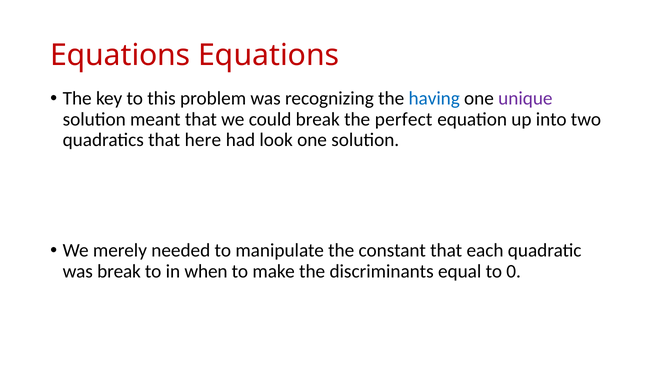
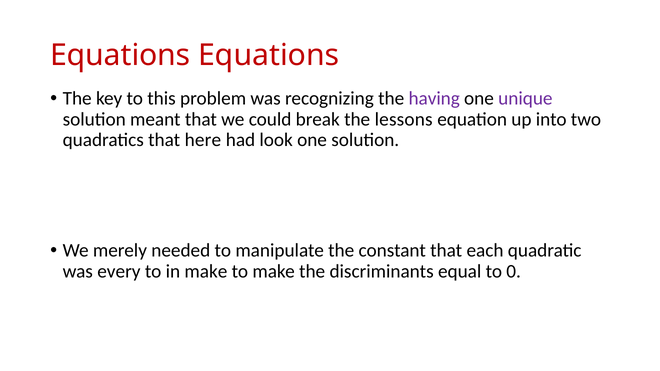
having colour: blue -> purple
perfect: perfect -> lessons
was break: break -> every
in when: when -> make
